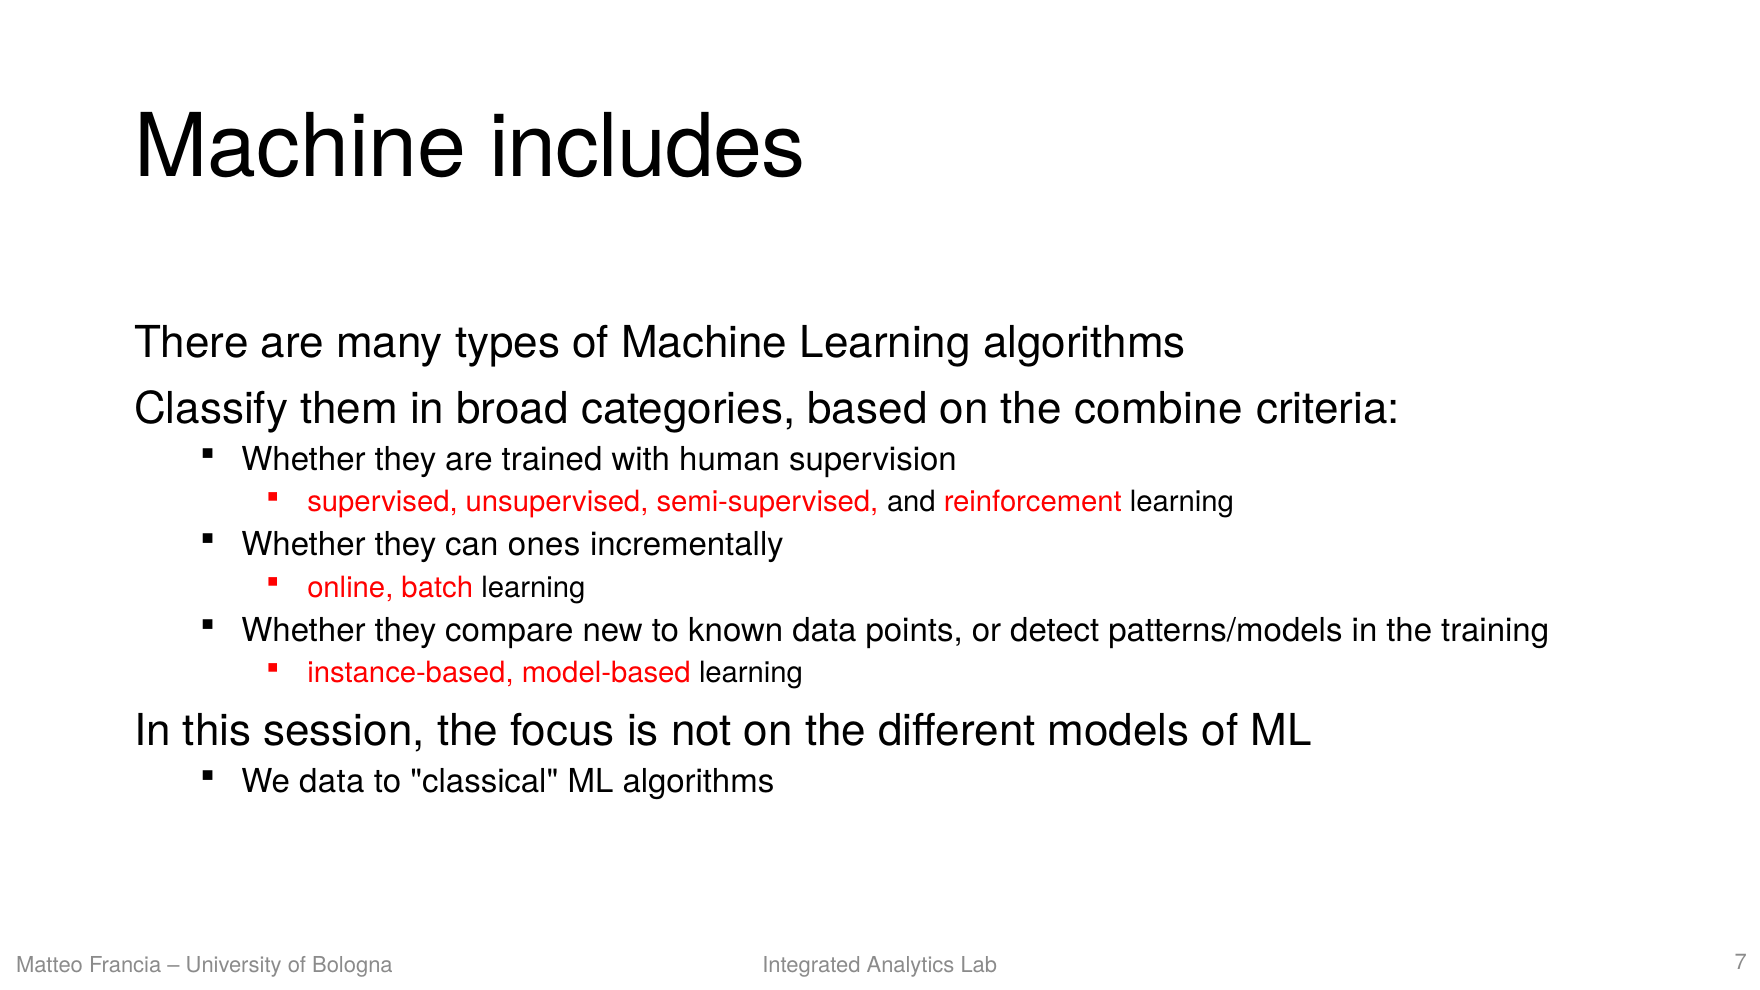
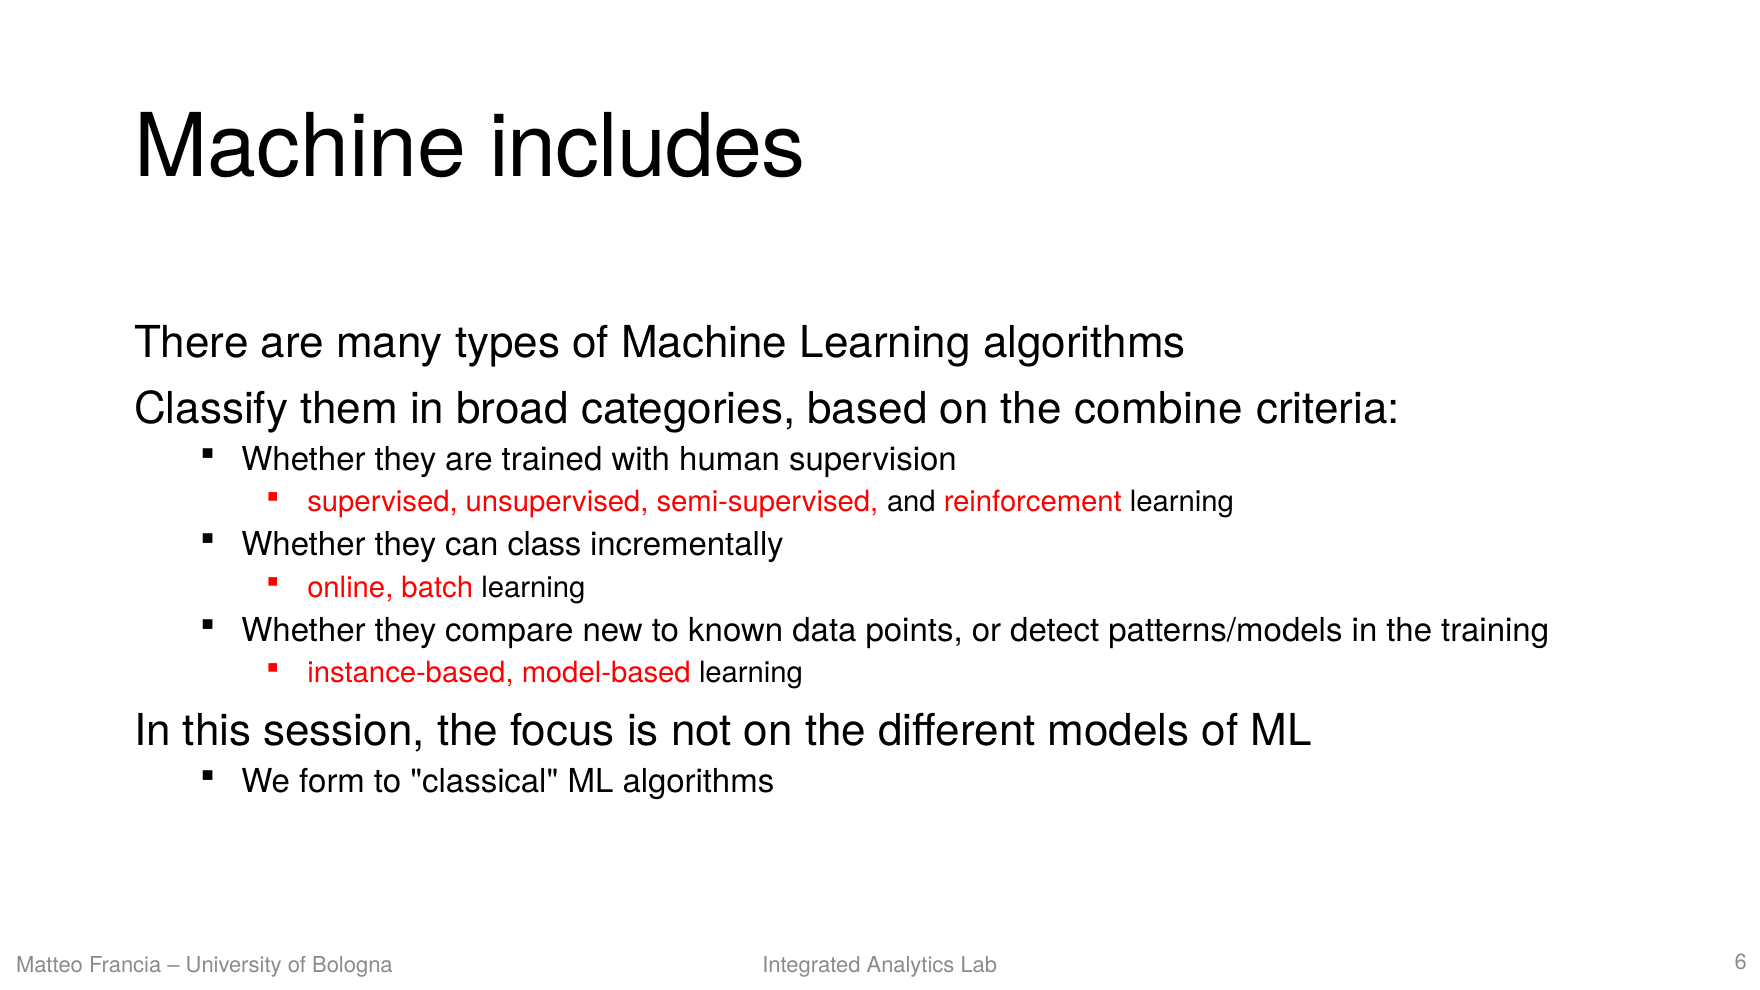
ones: ones -> class
We data: data -> form
7: 7 -> 6
